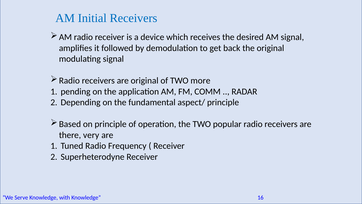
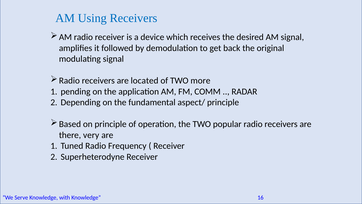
Initial: Initial -> Using
are original: original -> located
